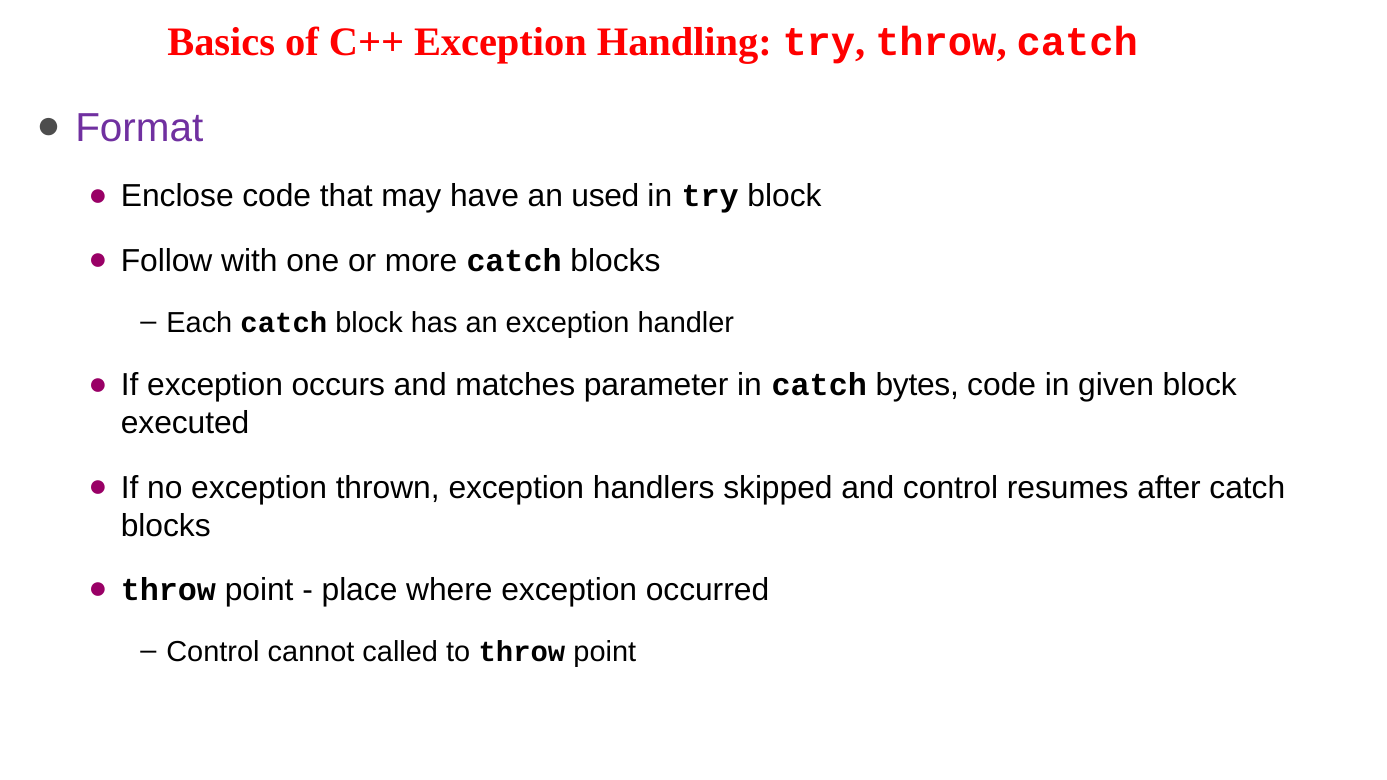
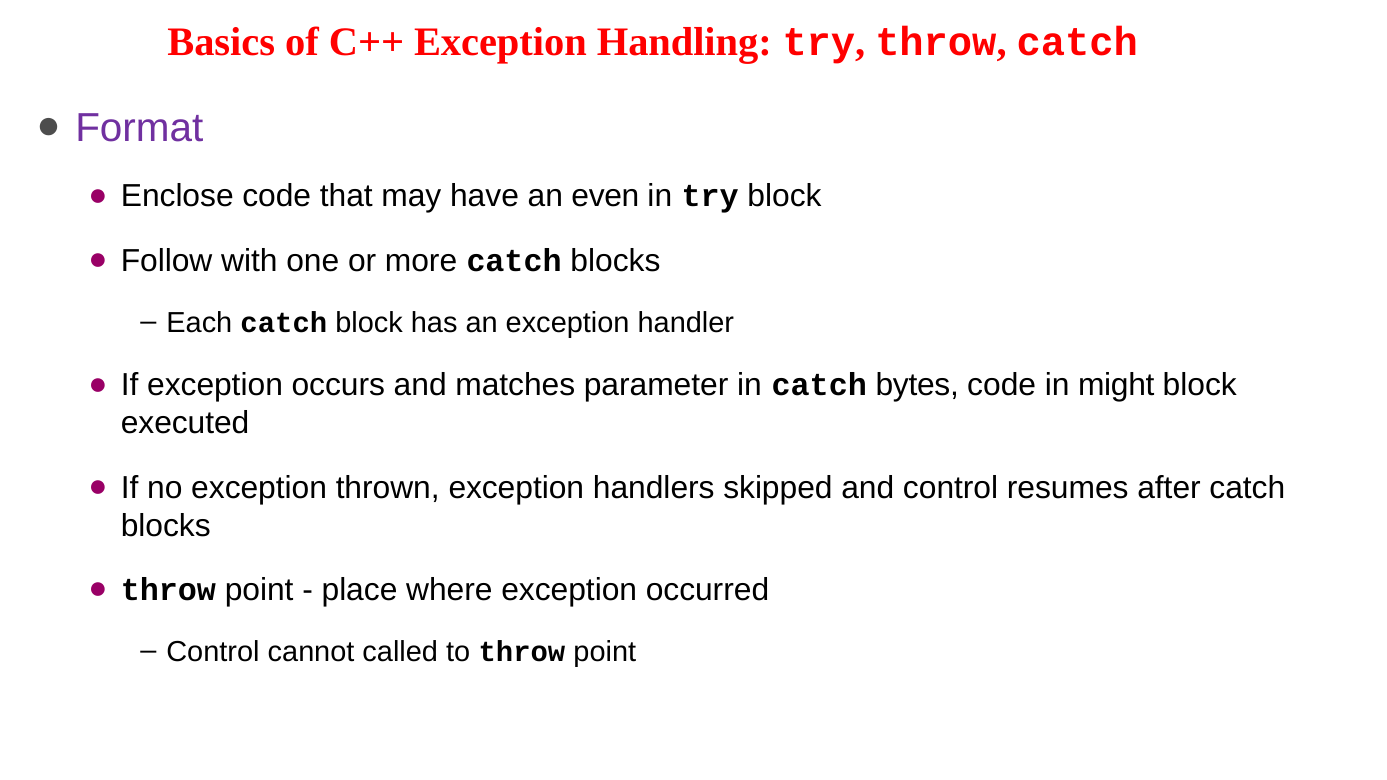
used: used -> even
given: given -> might
